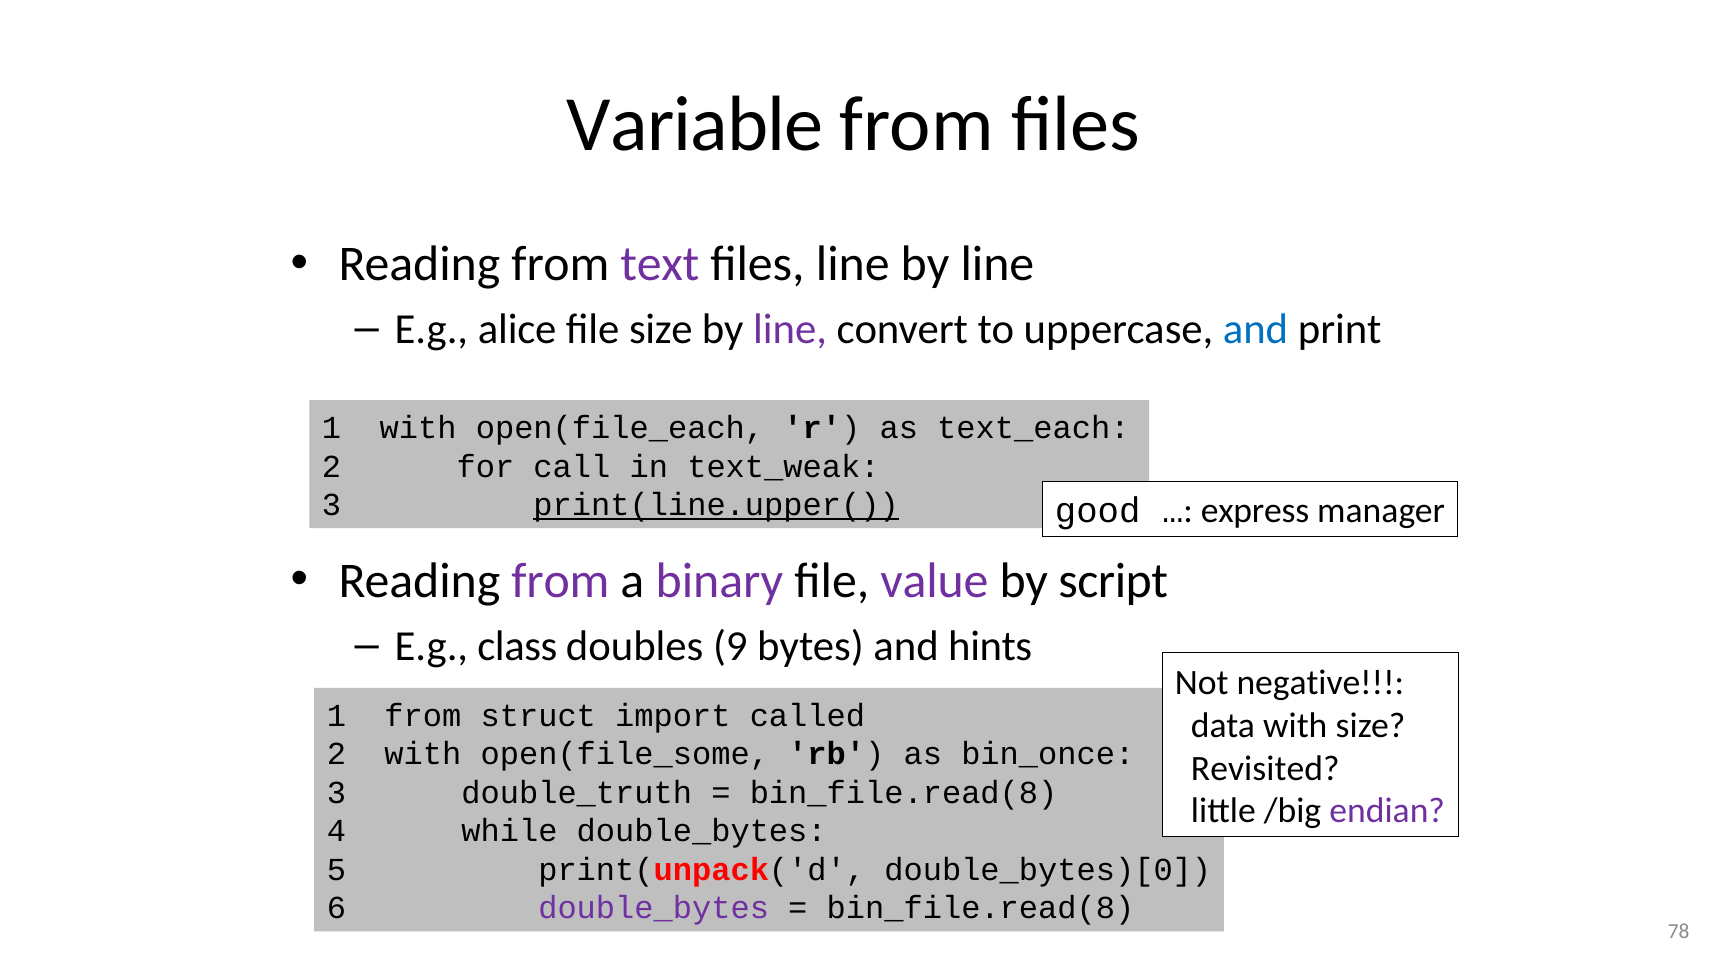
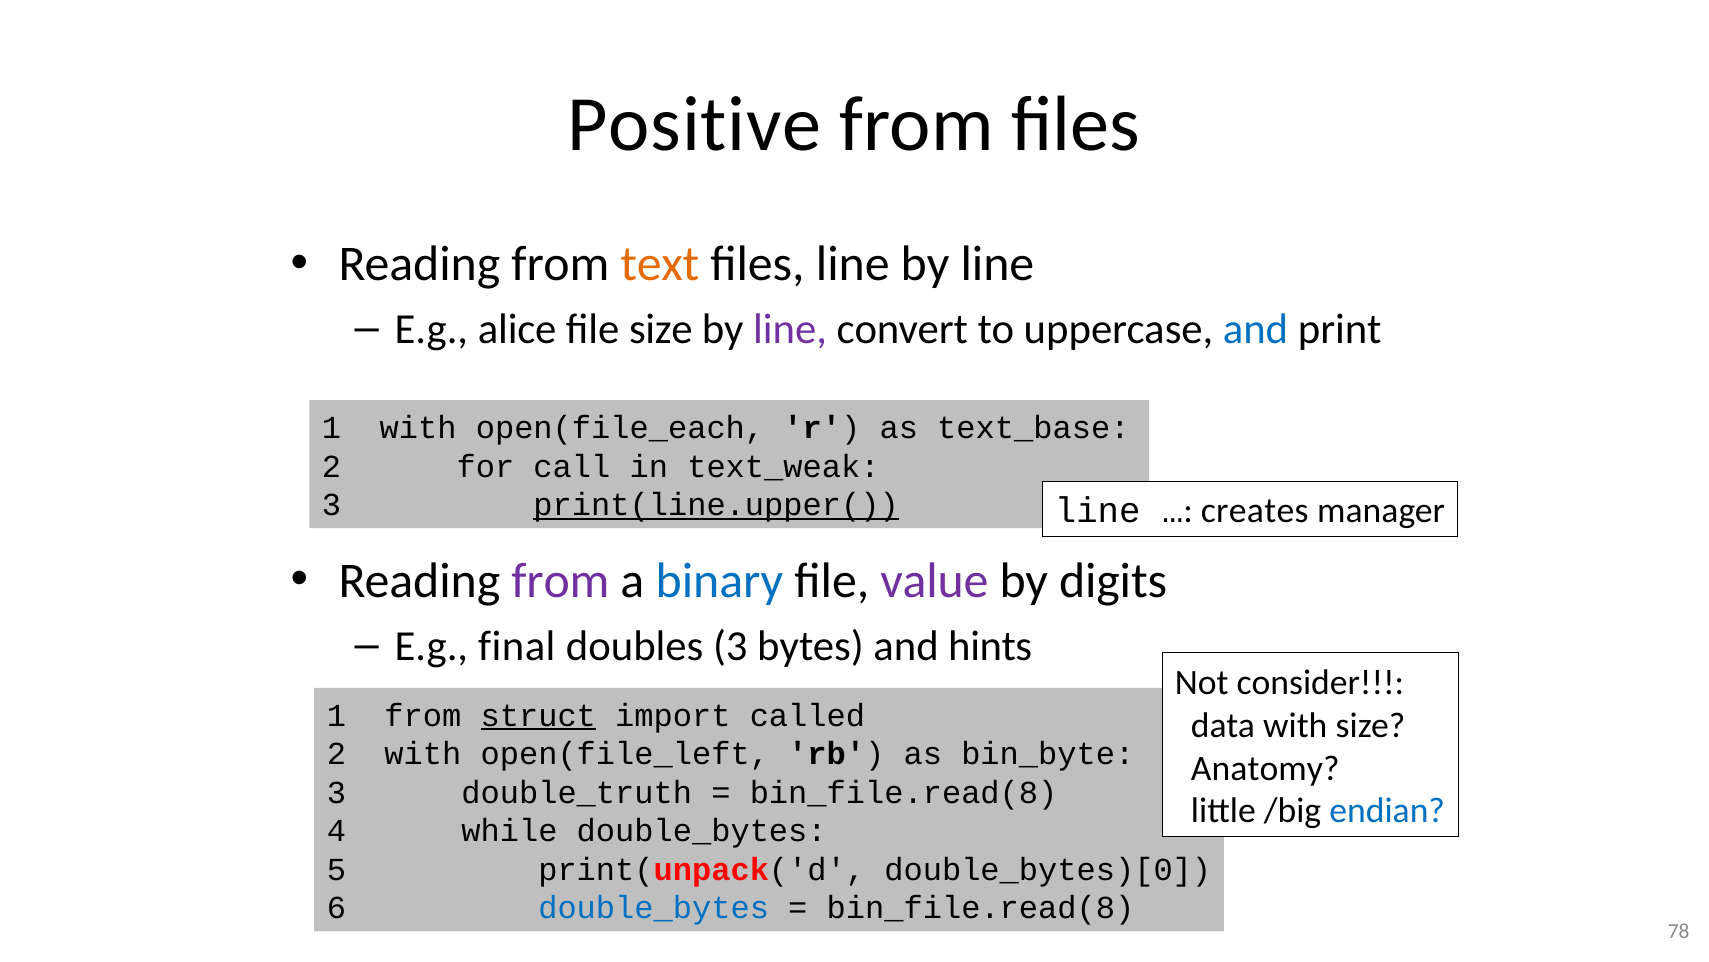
Variable: Variable -> Positive
text colour: purple -> orange
text_each: text_each -> text_base
good at (1098, 511): good -> line
express: express -> creates
binary colour: purple -> blue
script: script -> digits
class: class -> final
doubles 9: 9 -> 3
negative: negative -> consider
struct underline: none -> present
open(file_some: open(file_some -> open(file_left
bin_once: bin_once -> bin_byte
Revisited: Revisited -> Anatomy
endian colour: purple -> blue
double_bytes at (654, 907) colour: purple -> blue
